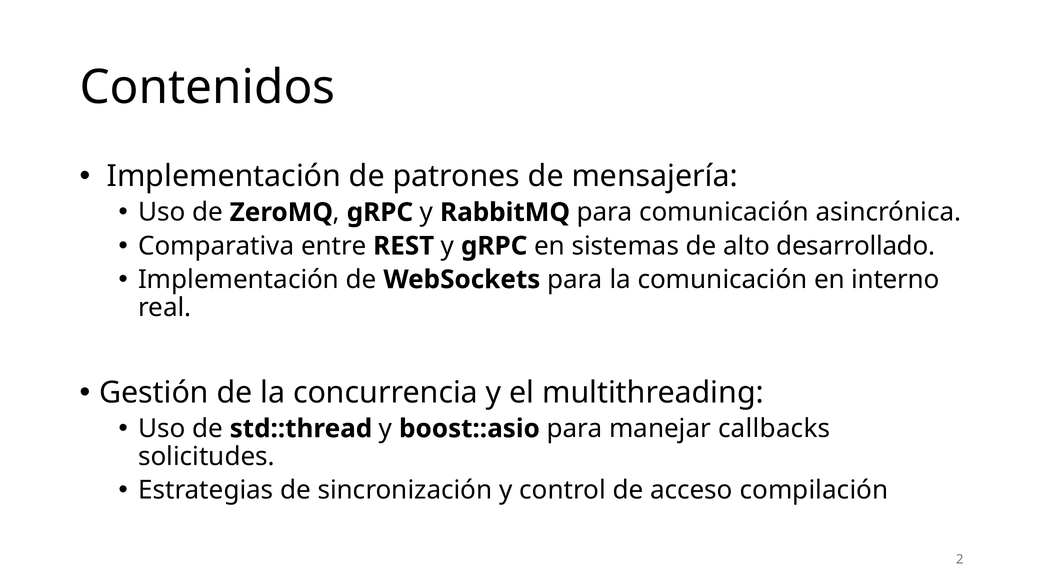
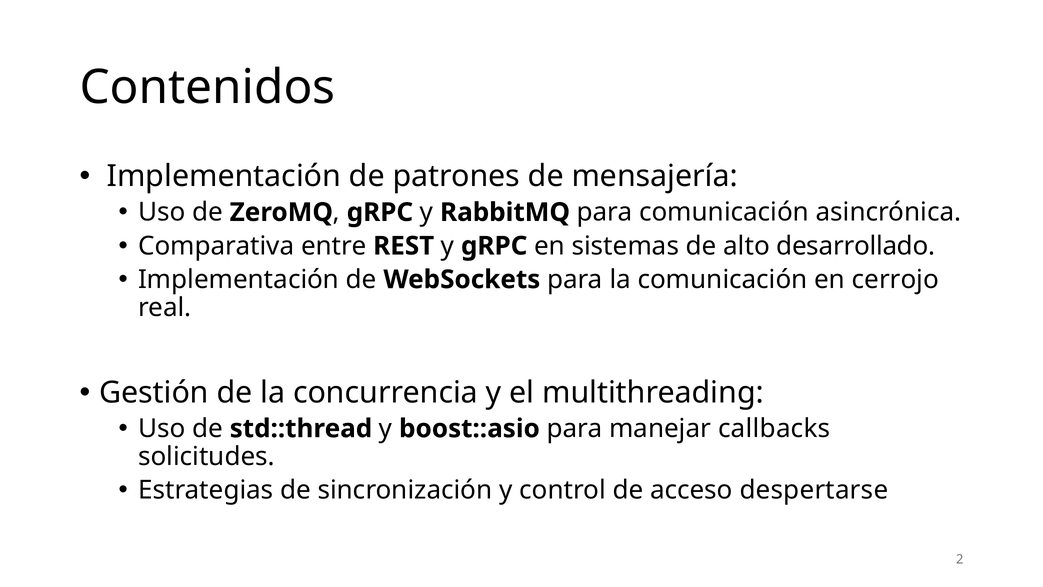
interno: interno -> cerrojo
compilación: compilación -> despertarse
